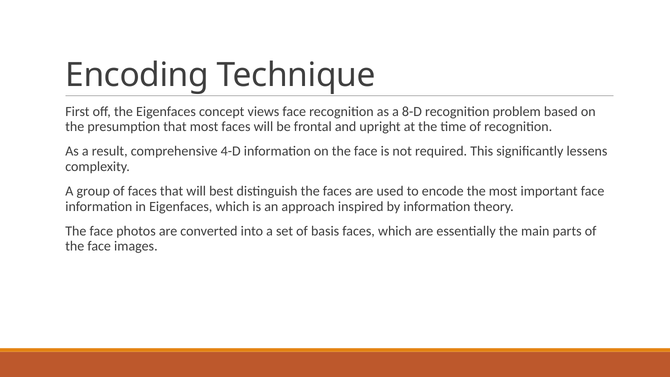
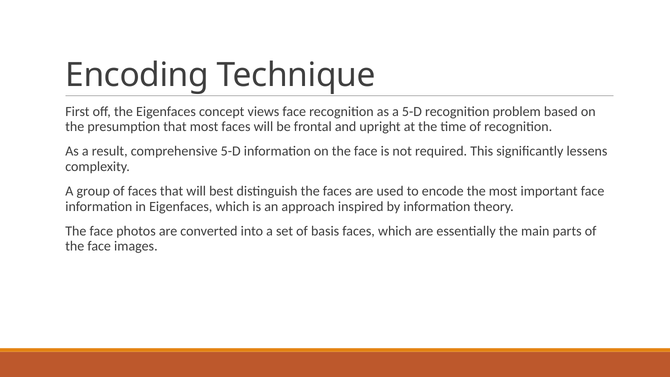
a 8-D: 8-D -> 5-D
comprehensive 4-D: 4-D -> 5-D
